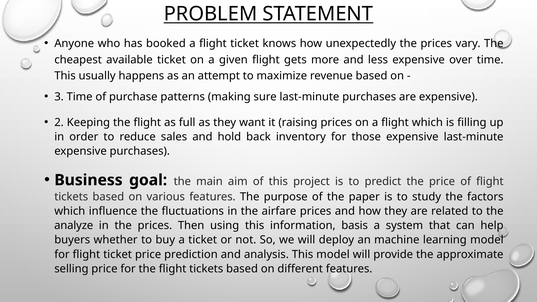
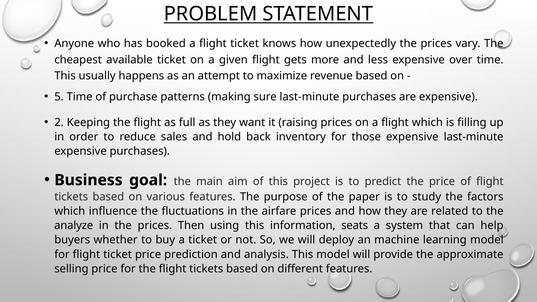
3: 3 -> 5
basis: basis -> seats
